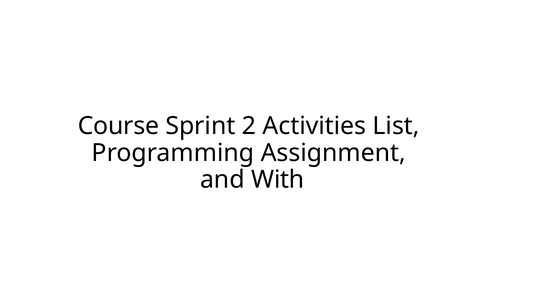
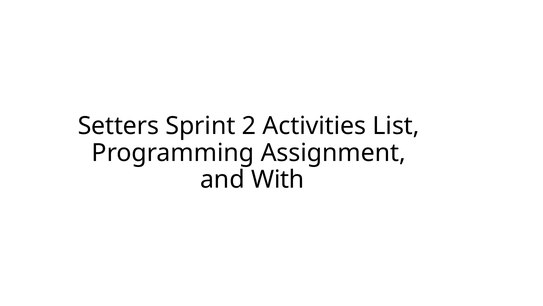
Course: Course -> Setters
